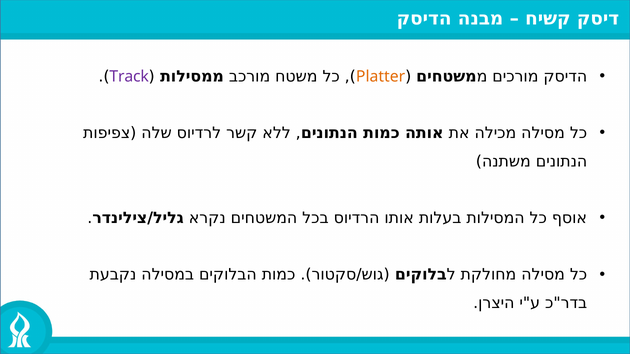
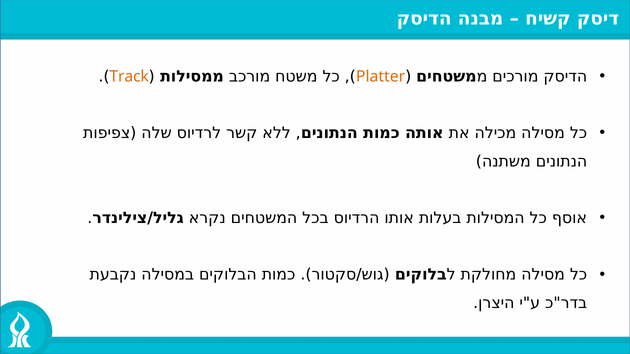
Track colour: purple -> orange
